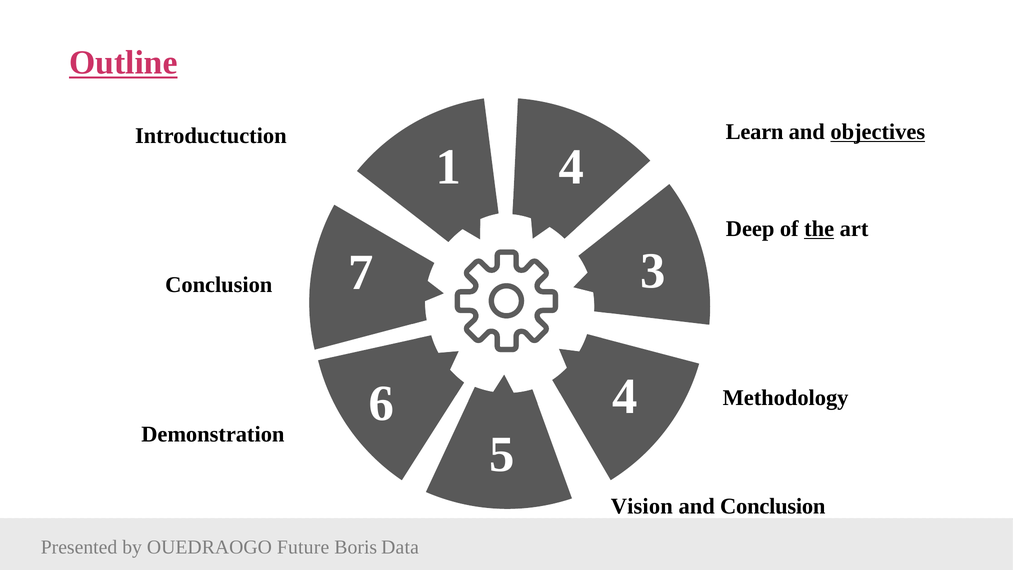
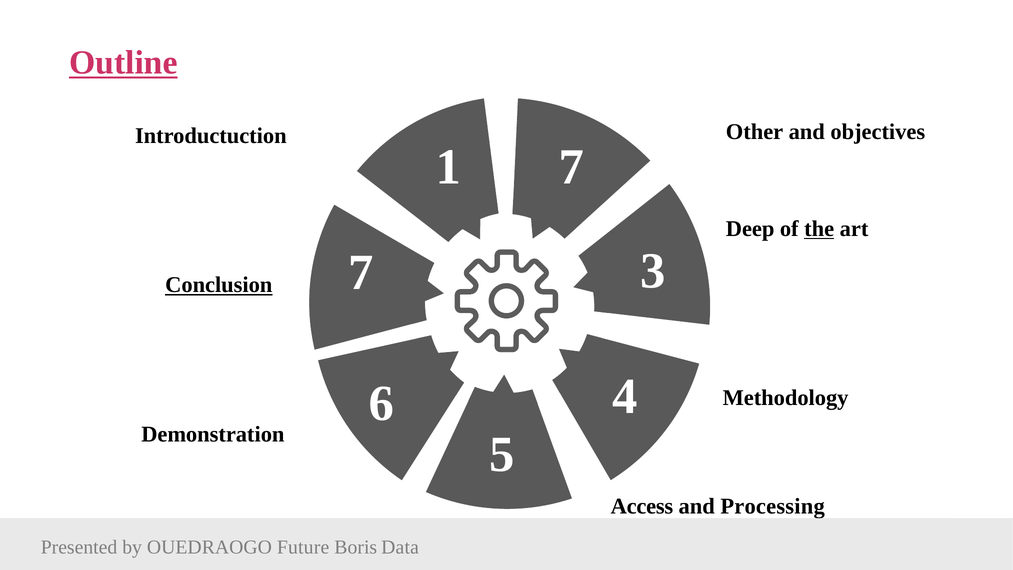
Learn: Learn -> Other
objectives underline: present -> none
1 4: 4 -> 7
Conclusion at (219, 285) underline: none -> present
Vision: Vision -> Access
and Conclusion: Conclusion -> Processing
